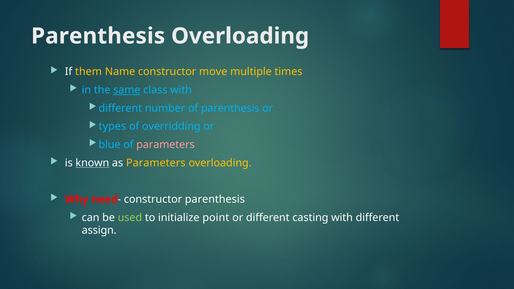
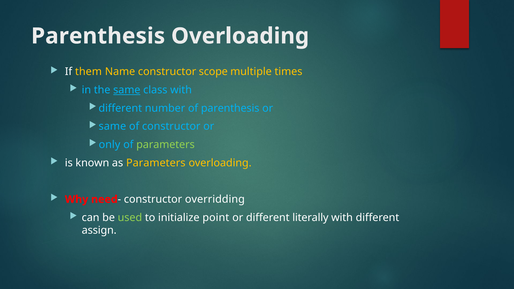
move: move -> scope
types at (112, 127): types -> same
of overridding: overridding -> constructor
blue: blue -> only
parameters at (166, 145) colour: pink -> light green
known underline: present -> none
constructor parenthesis: parenthesis -> overridding
casting: casting -> literally
